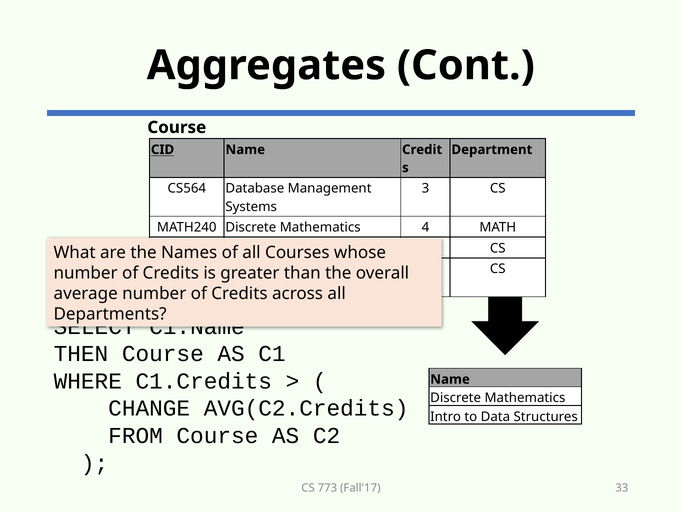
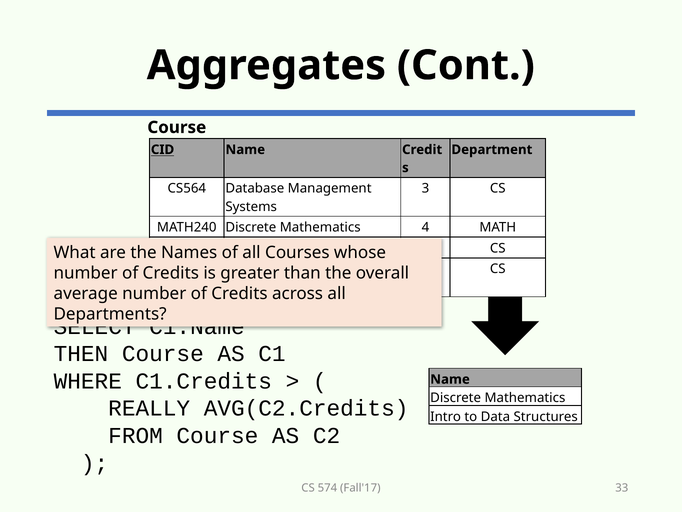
CHANGE: CHANGE -> REALLY
773: 773 -> 574
